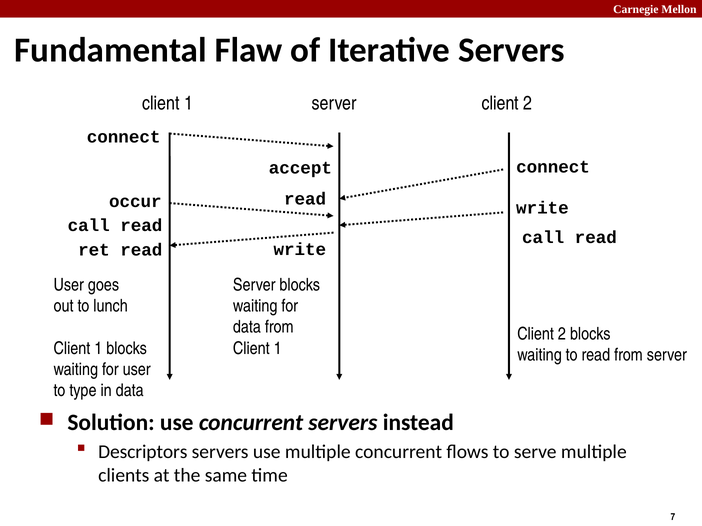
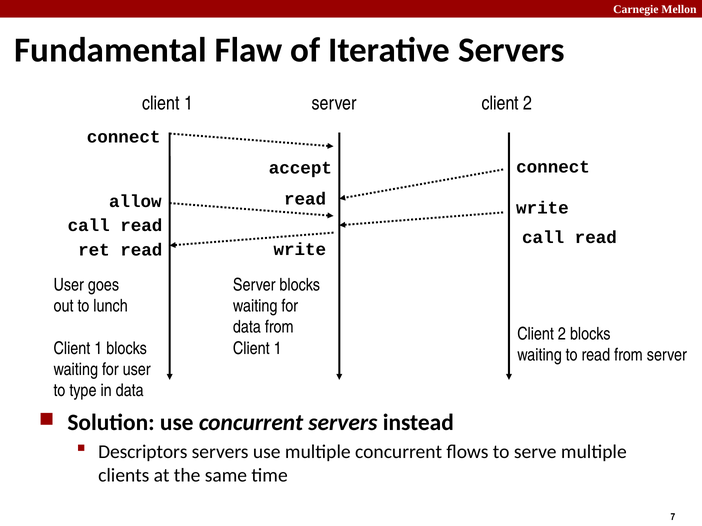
occur: occur -> allow
